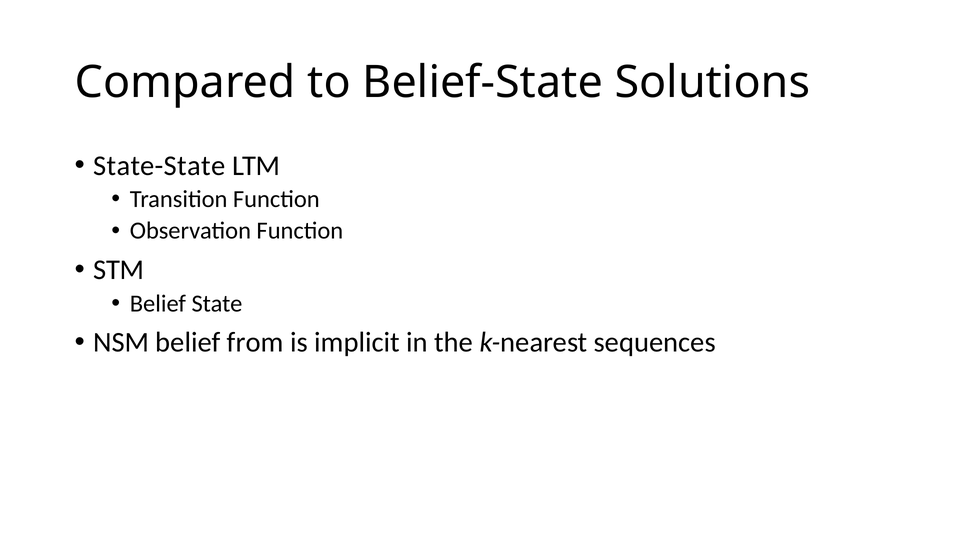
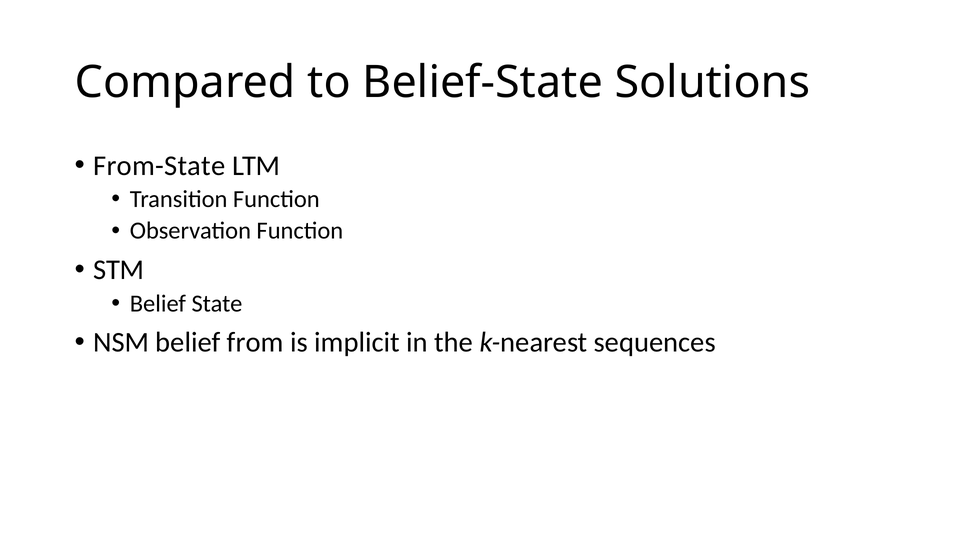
State-State: State-State -> From-State
